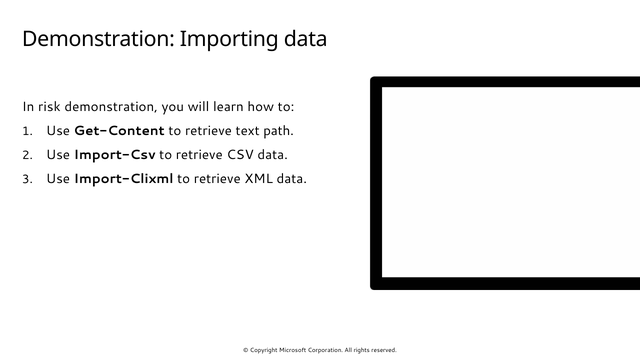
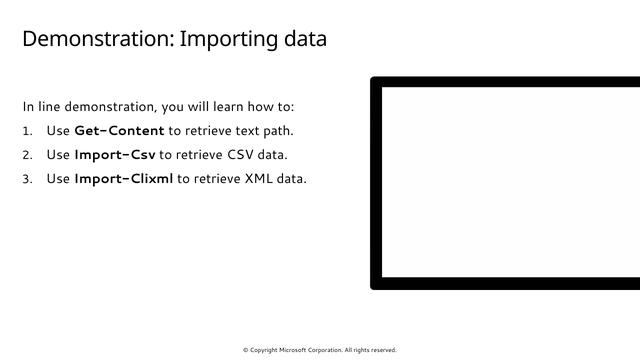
risk: risk -> line
